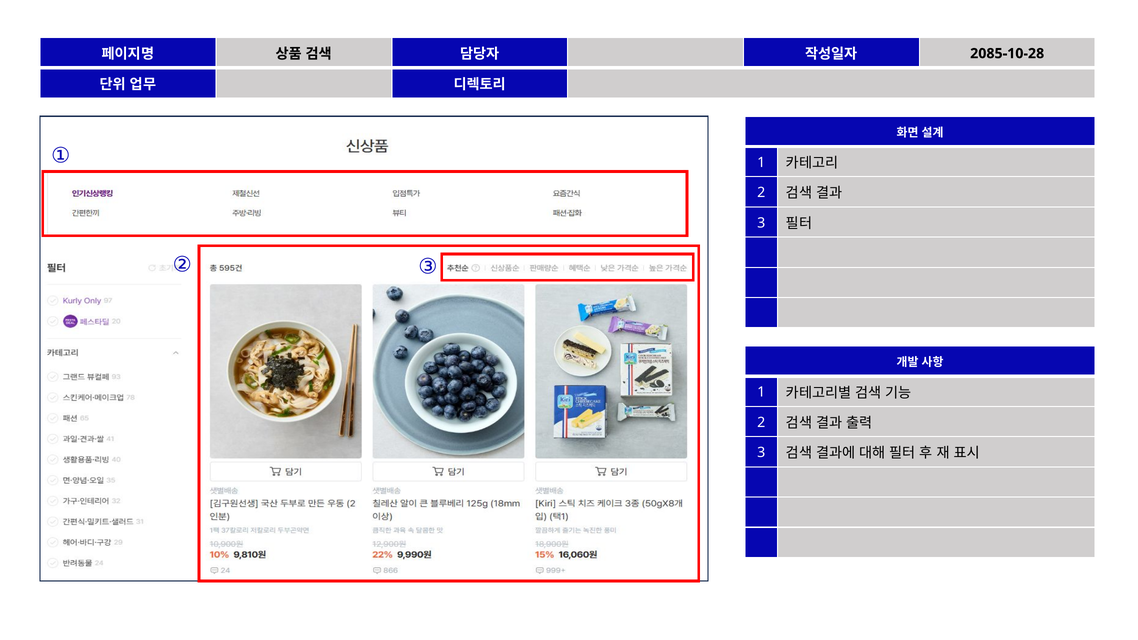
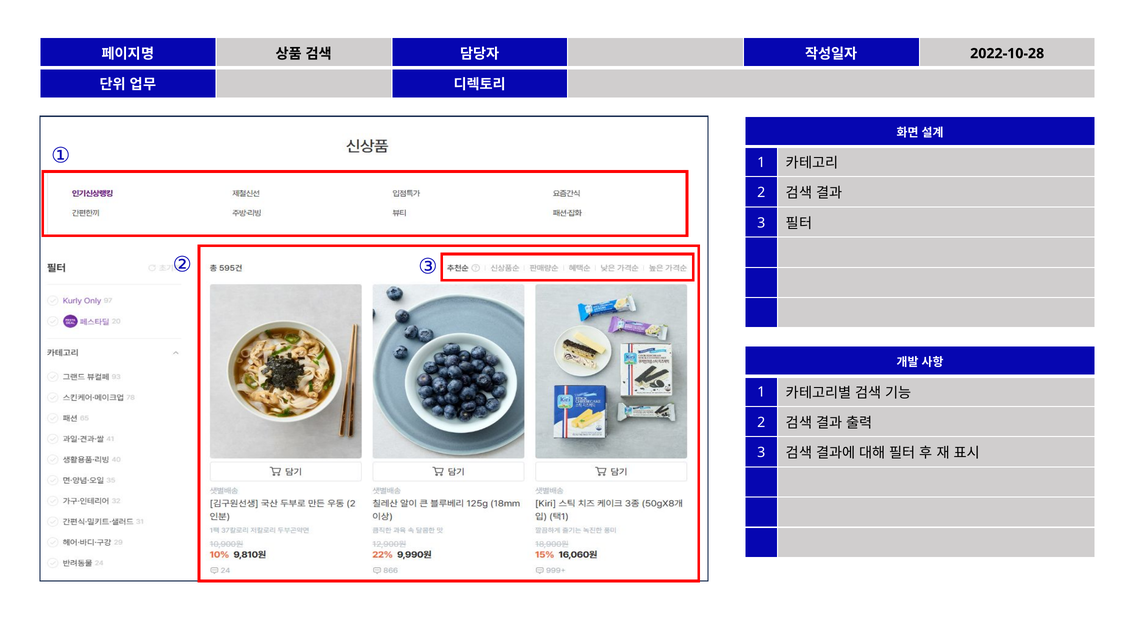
2085-10-28: 2085-10-28 -> 2022-10-28
